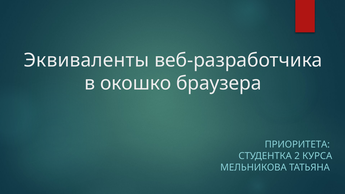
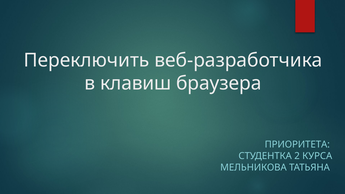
Эквиваленты: Эквиваленты -> Переключить
окошко: окошко -> клавиш
